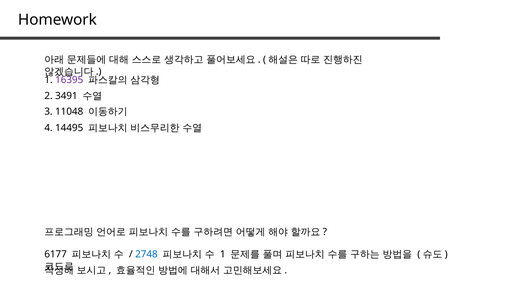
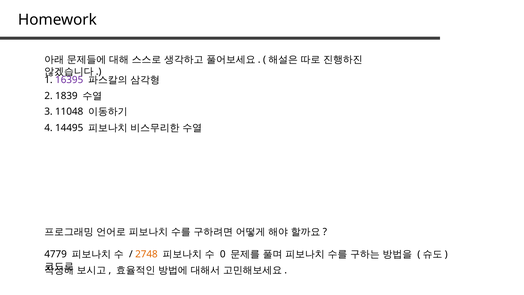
3491: 3491 -> 1839
6177: 6177 -> 4779
2748 colour: blue -> orange
1 at (223, 254): 1 -> 0
